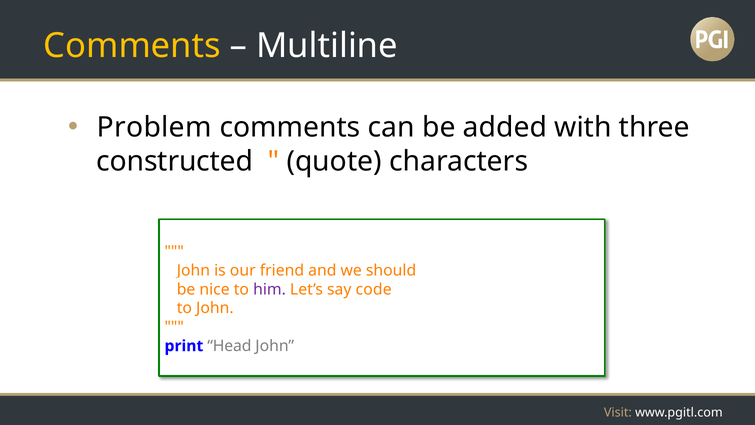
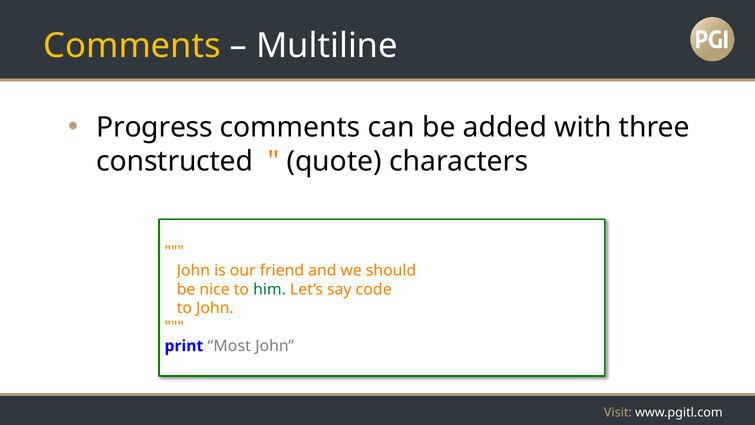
Problem: Problem -> Progress
him colour: purple -> green
Head: Head -> Most
